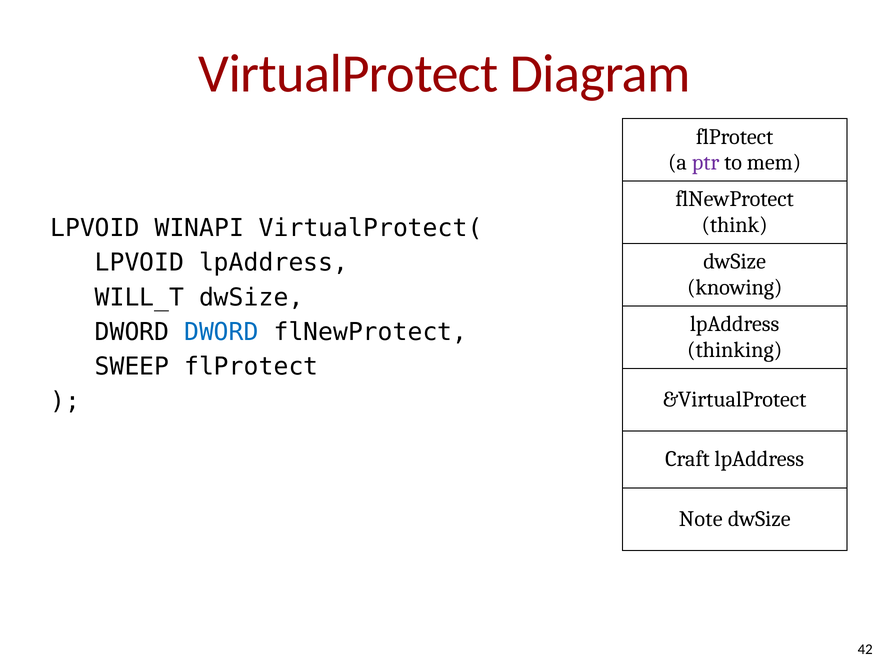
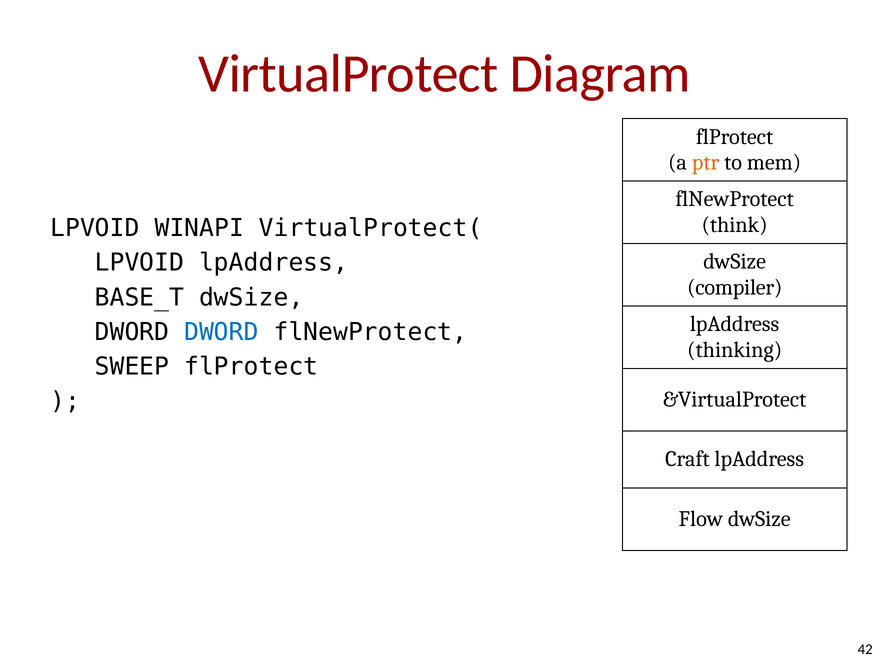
ptr colour: purple -> orange
knowing: knowing -> compiler
WILL_T: WILL_T -> BASE_T
Note: Note -> Flow
